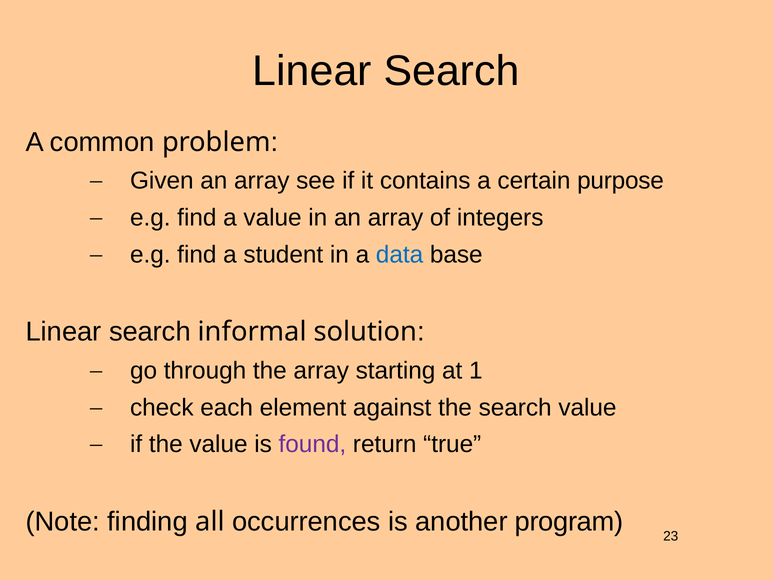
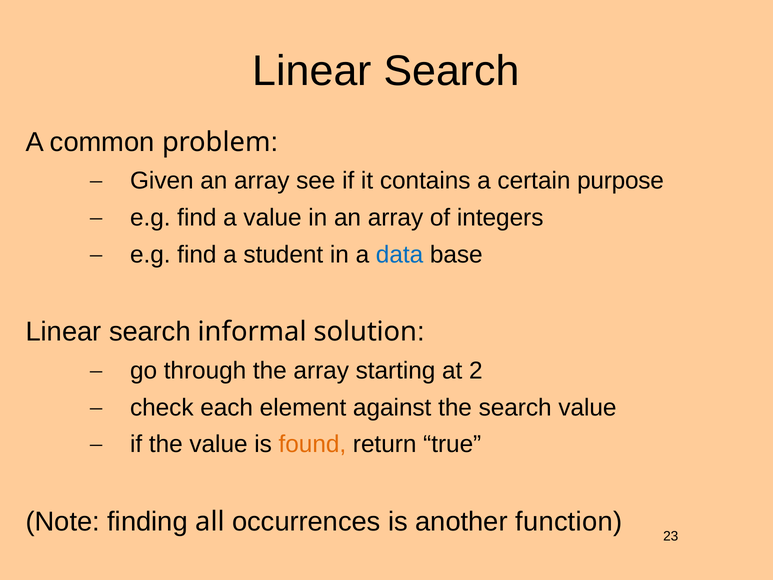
1: 1 -> 2
found colour: purple -> orange
program: program -> function
